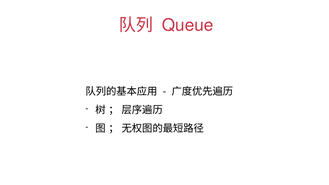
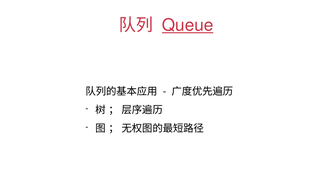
Queue underline: none -> present
